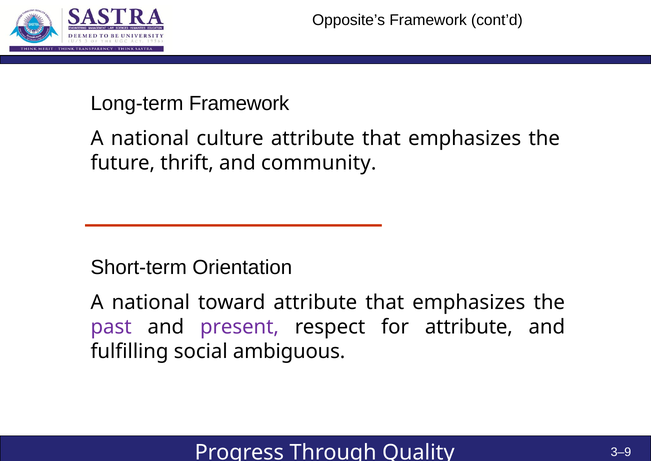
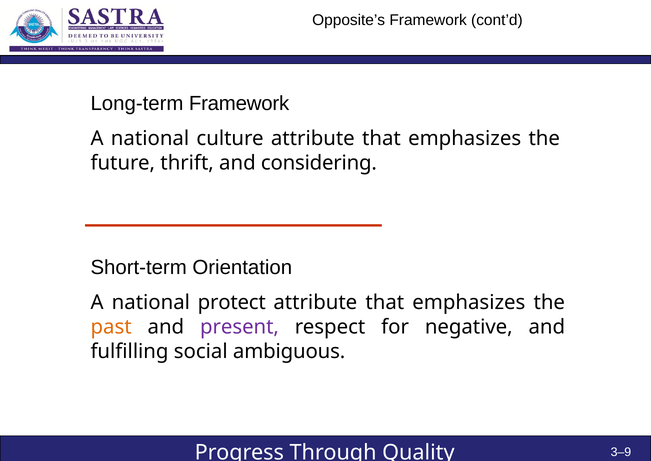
community: community -> considering
toward: toward -> protect
past colour: purple -> orange
for attribute: attribute -> negative
